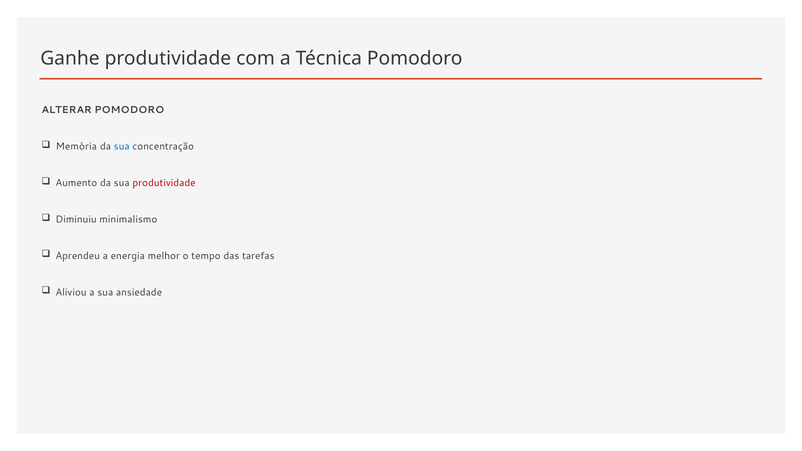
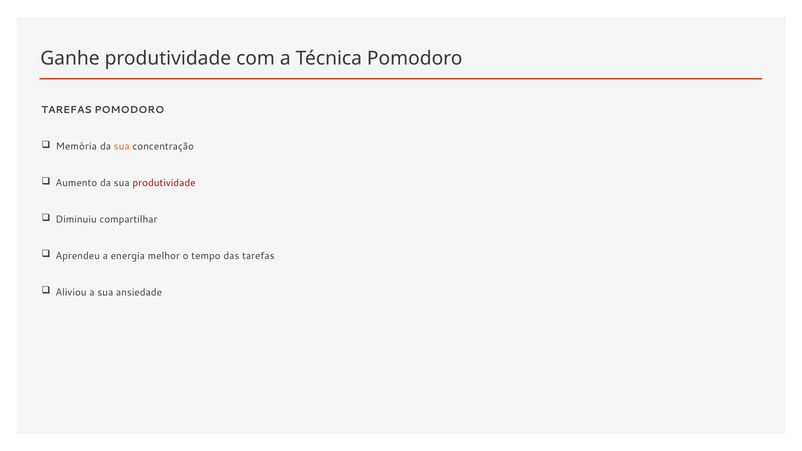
ALTERAR at (67, 110): ALTERAR -> TAREFAS
sua at (122, 147) colour: blue -> orange
minimalismo: minimalismo -> compartilhar
